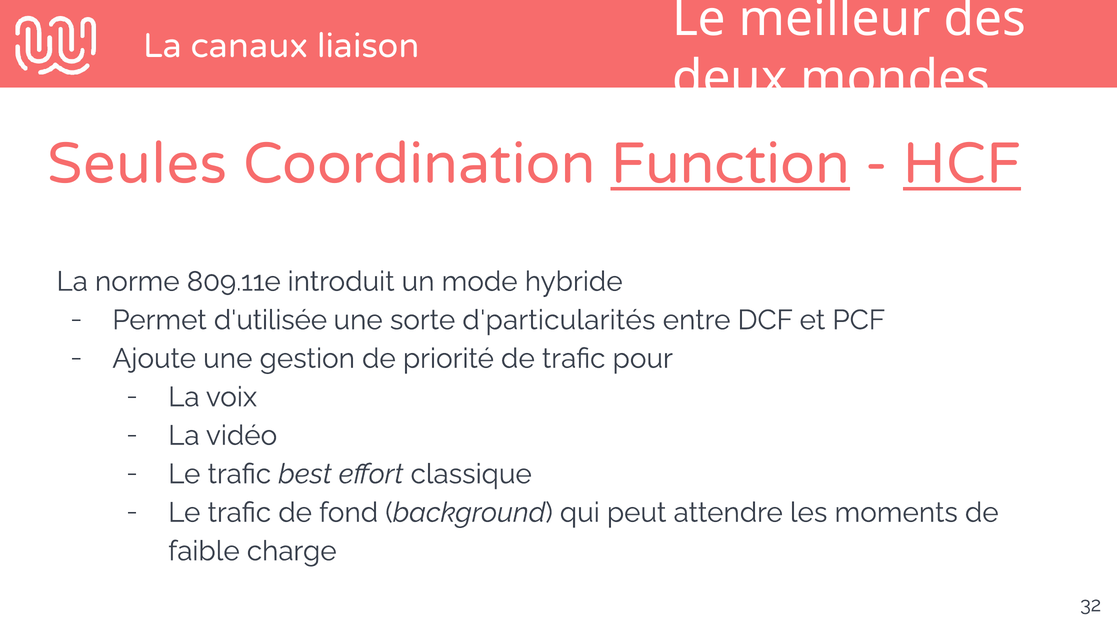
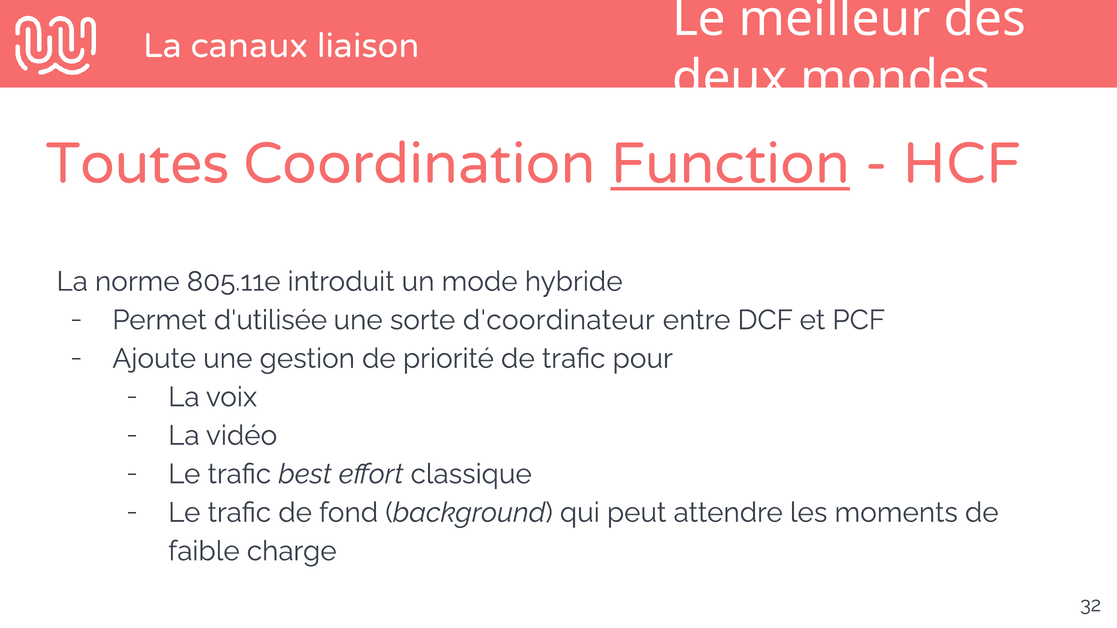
Seules: Seules -> Toutes
HCF underline: present -> none
809.11e: 809.11e -> 805.11e
d'particularités: d'particularités -> d'coordinateur
